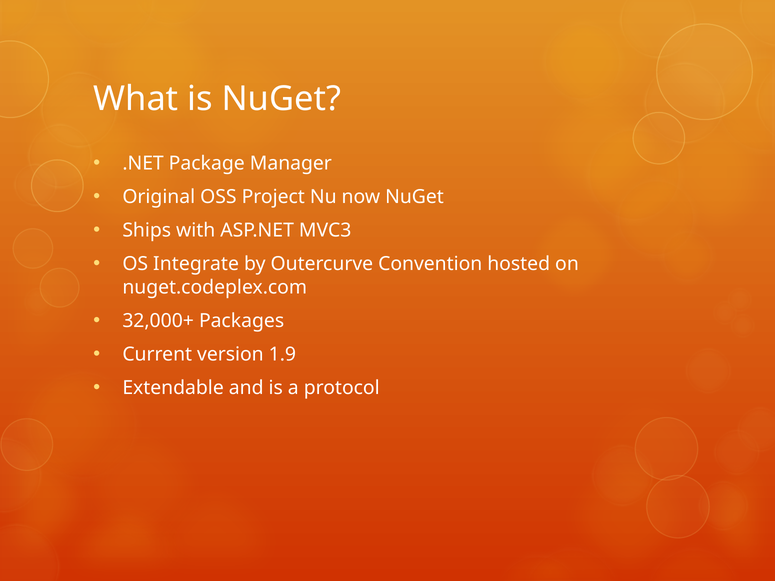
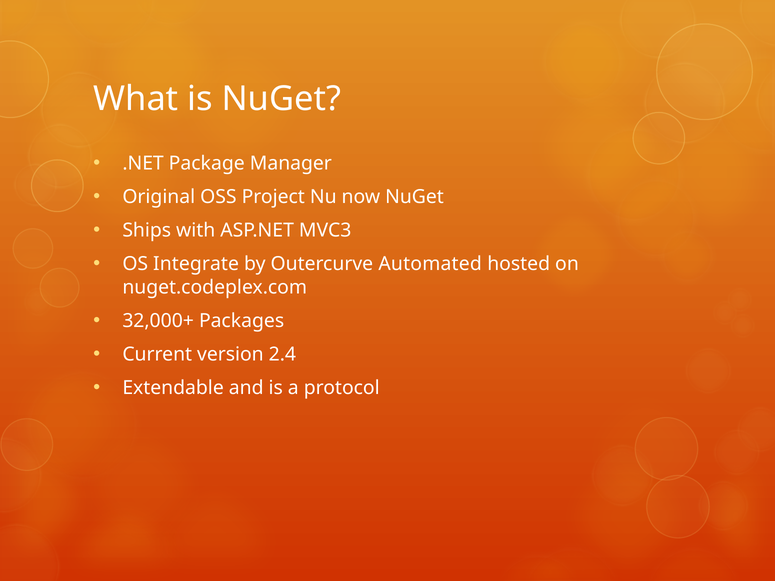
Convention: Convention -> Automated
1.9: 1.9 -> 2.4
